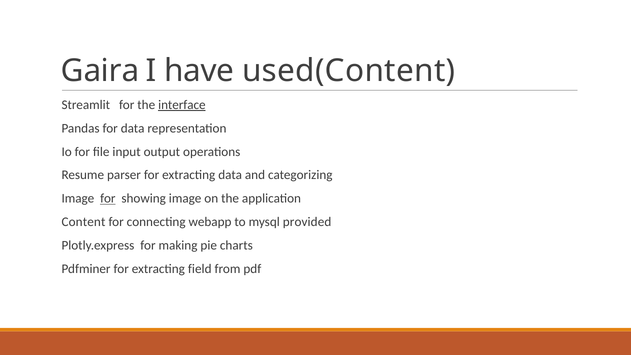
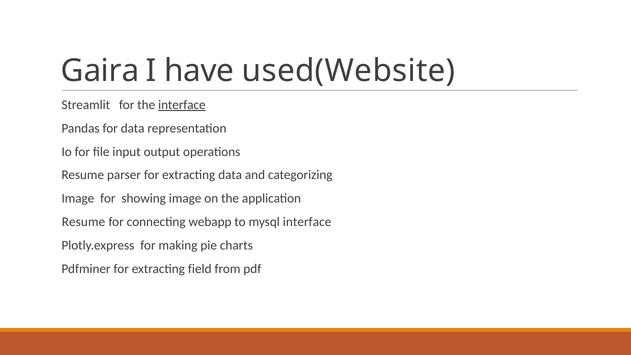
used(Content: used(Content -> used(Website
for at (108, 199) underline: present -> none
Content at (83, 222): Content -> Resume
mysql provided: provided -> interface
